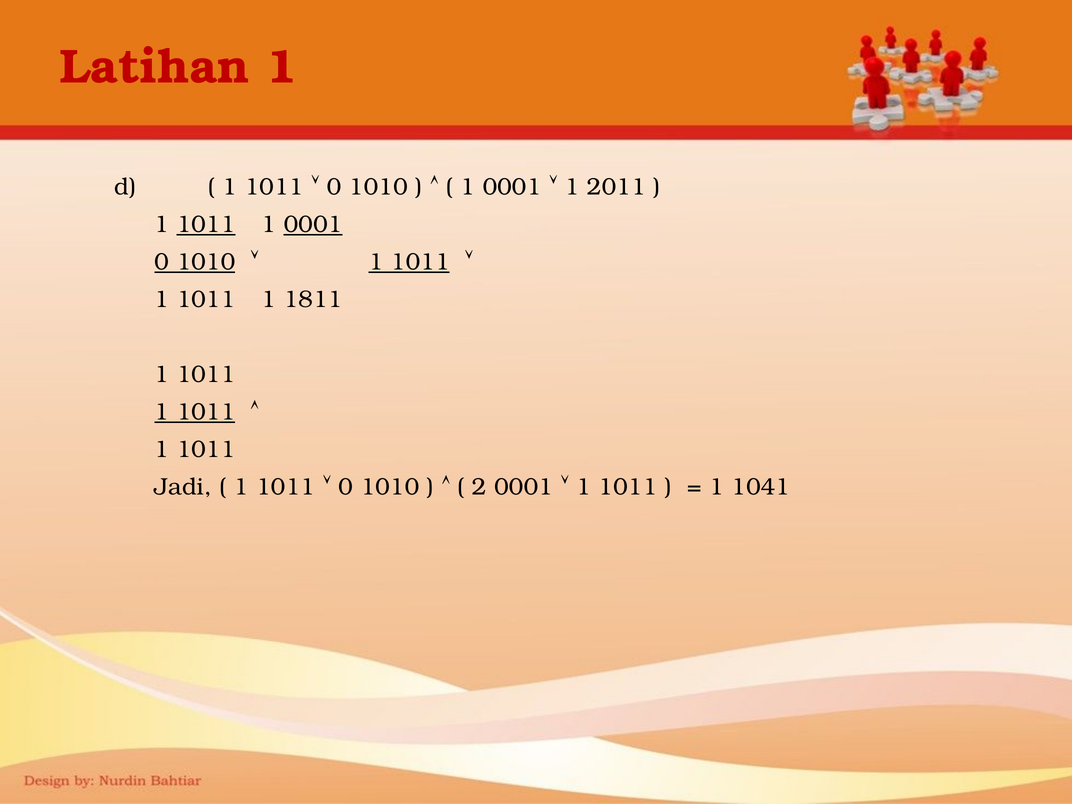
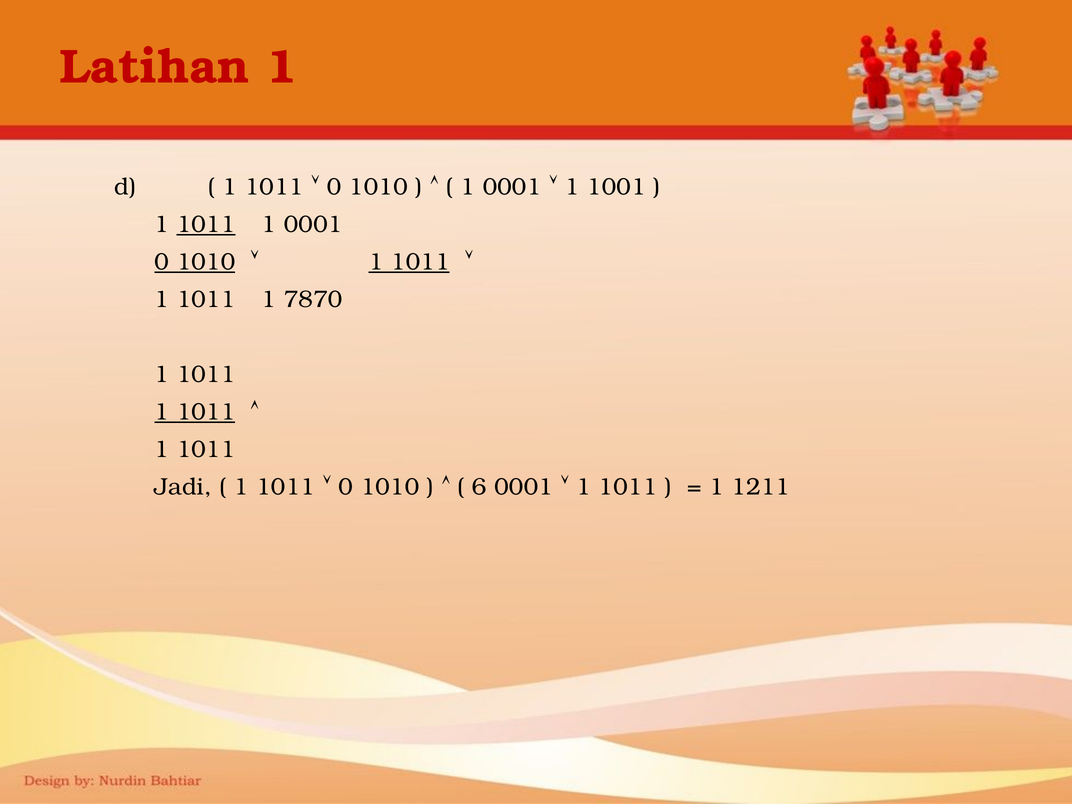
2011: 2011 -> 1001
0001 at (313, 224) underline: present -> none
1811: 1811 -> 7870
2: 2 -> 6
1041: 1041 -> 1211
